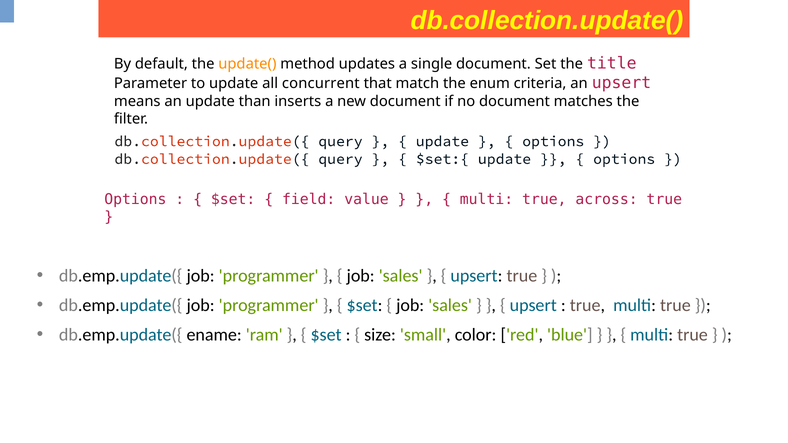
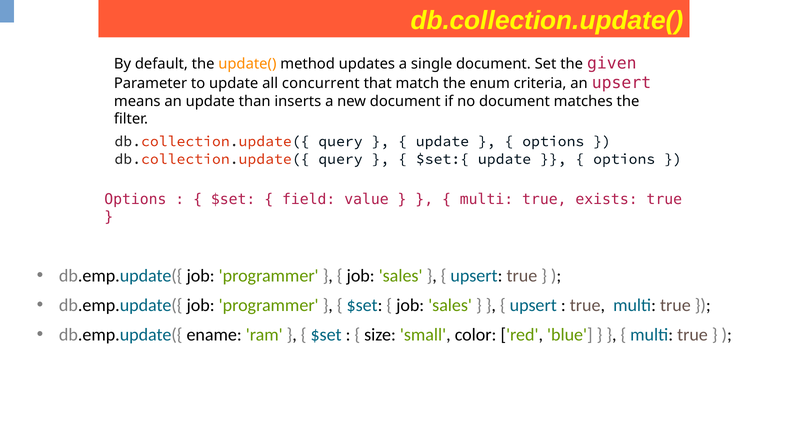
title: title -> given
across: across -> exists
